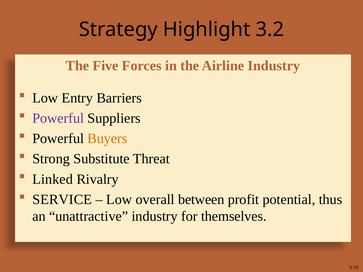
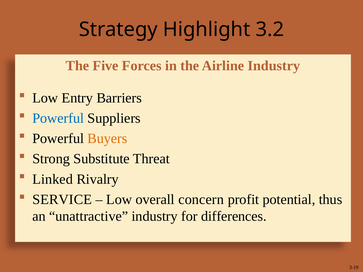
Powerful at (58, 118) colour: purple -> blue
between: between -> concern
themselves: themselves -> differences
